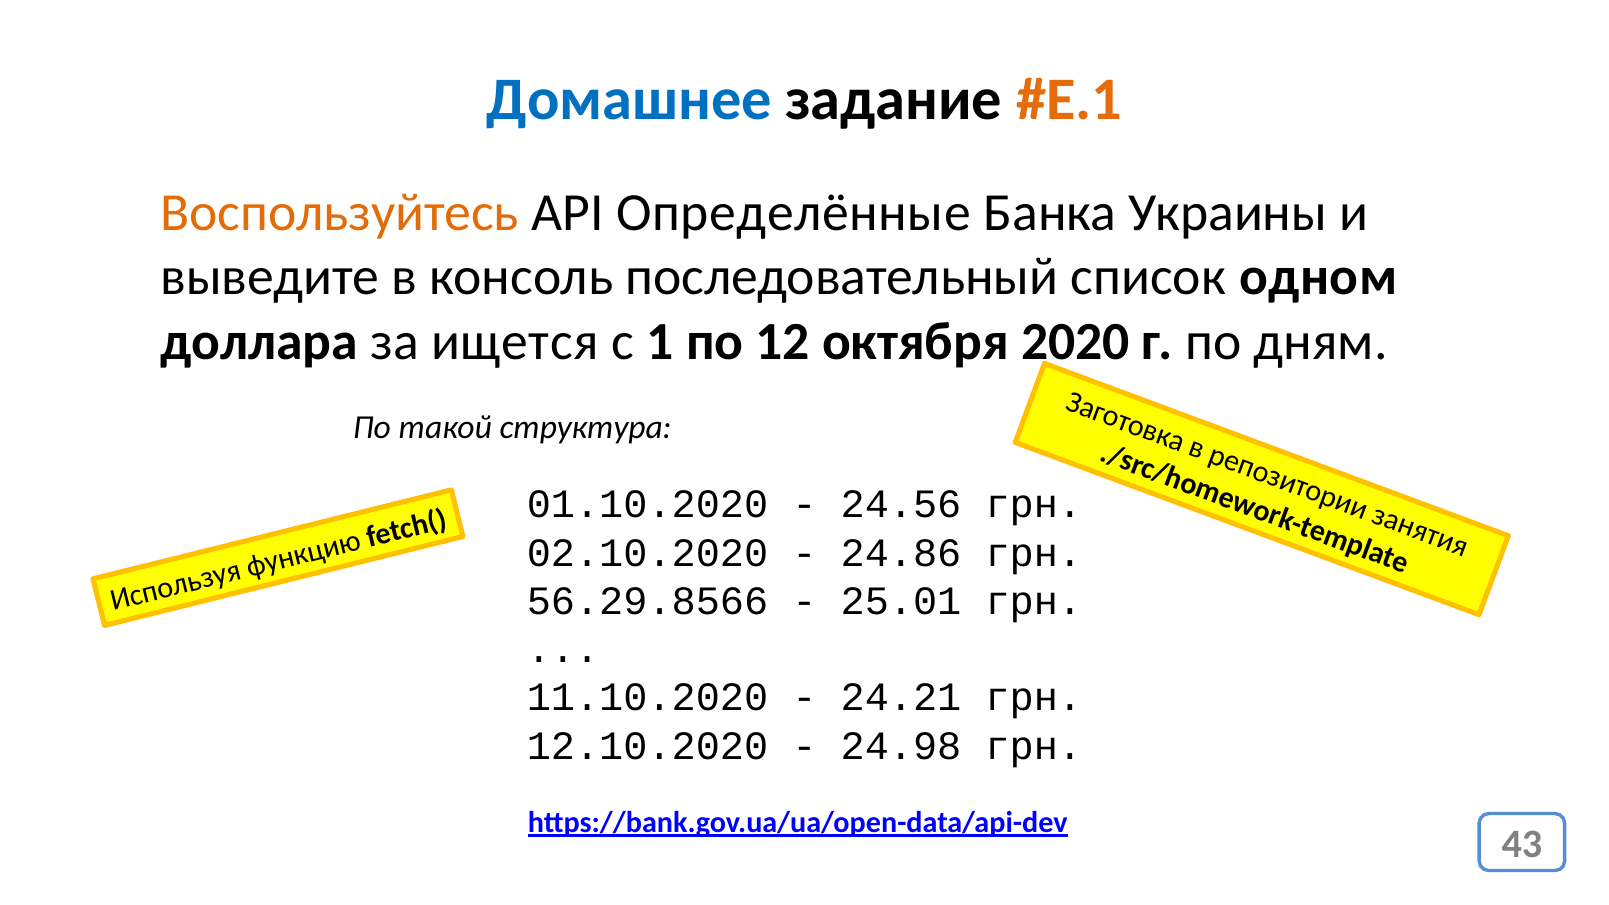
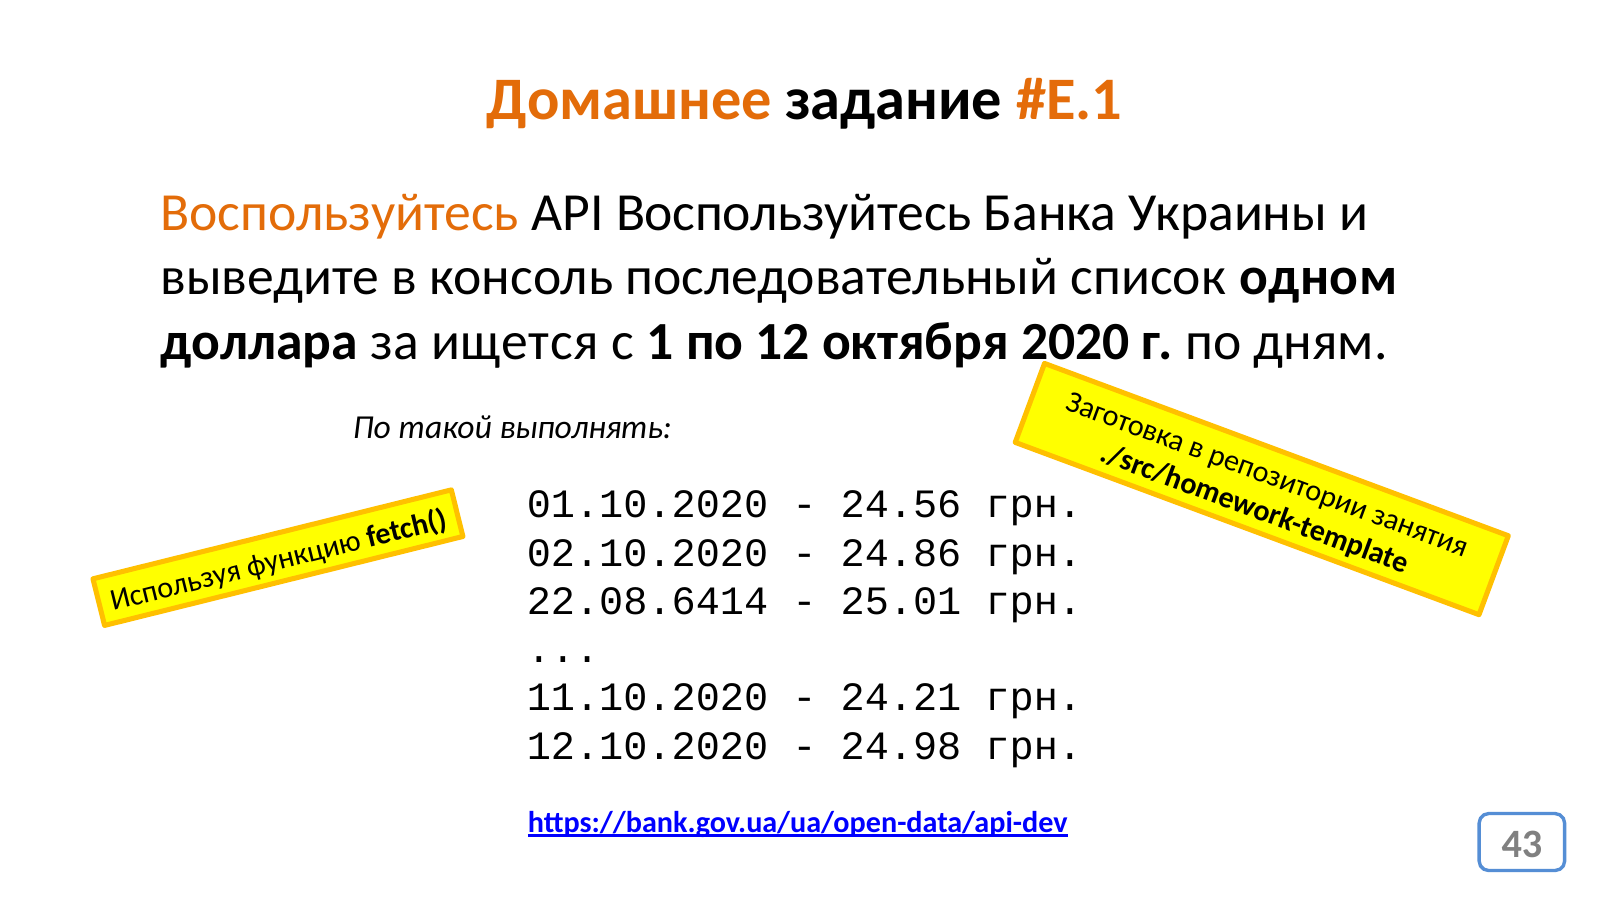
Домашнее colour: blue -> orange
API Определённые: Определённые -> Воспользуйтесь
структура: структура -> выполнять
56.29.8566: 56.29.8566 -> 22.08.6414
